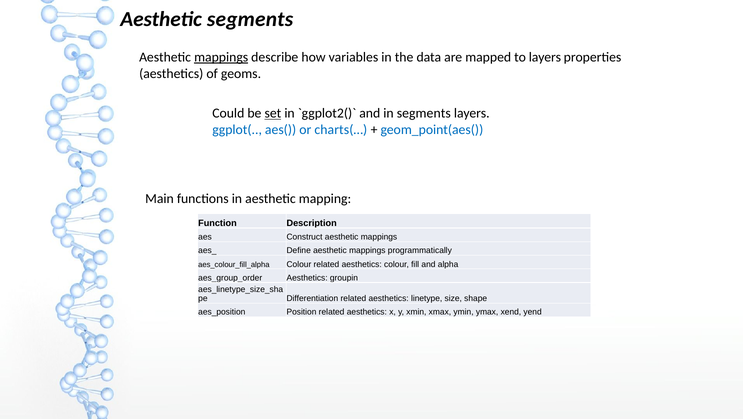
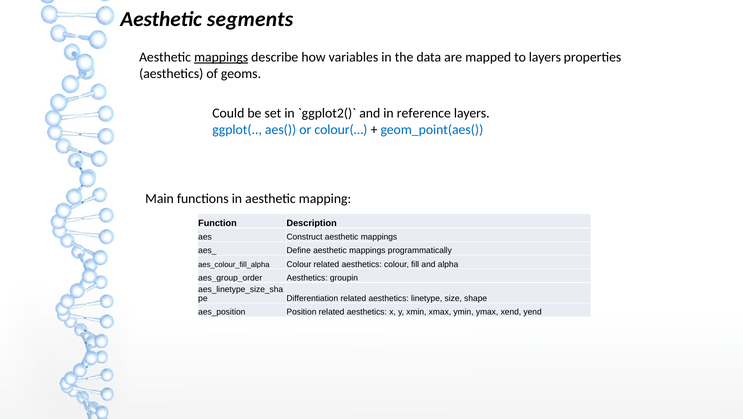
set underline: present -> none
in segments: segments -> reference
charts(…: charts(… -> colour(…
